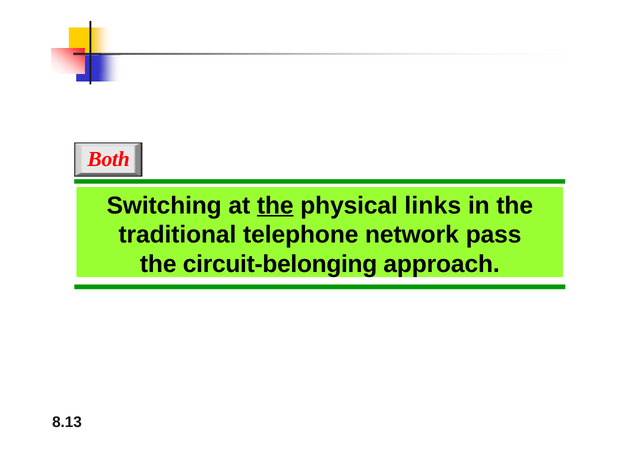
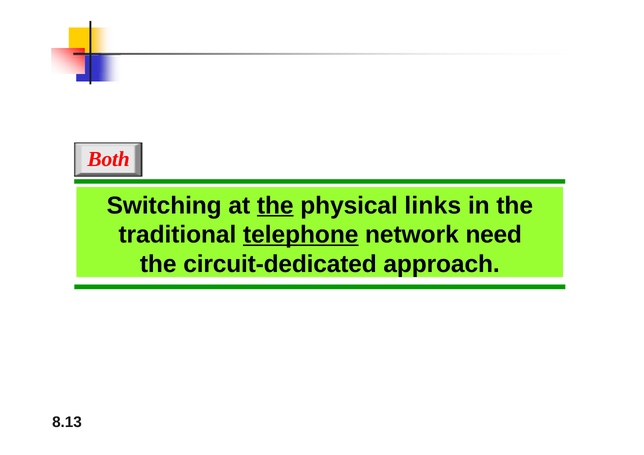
telephone underline: none -> present
pass: pass -> need
circuit-belonging: circuit-belonging -> circuit-dedicated
